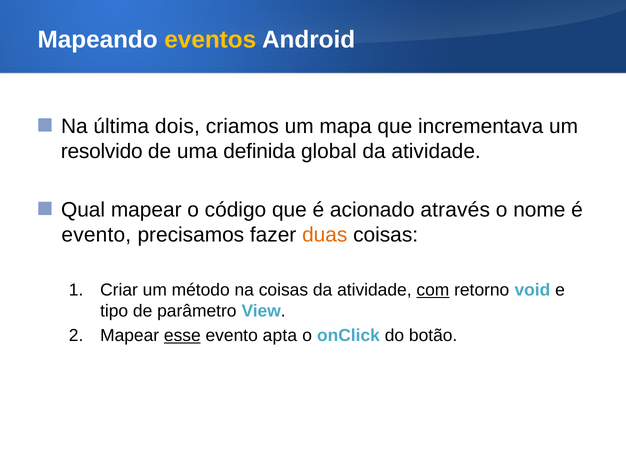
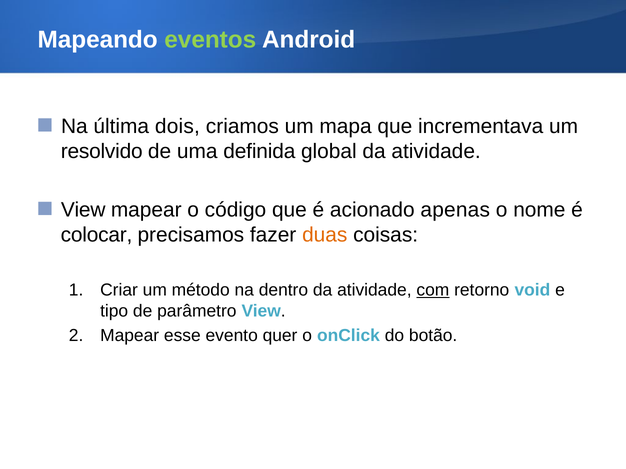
eventos colour: yellow -> light green
Qual at (83, 210): Qual -> View
através: através -> apenas
evento at (96, 235): evento -> colocar
na coisas: coisas -> dentro
esse underline: present -> none
apta: apta -> quer
